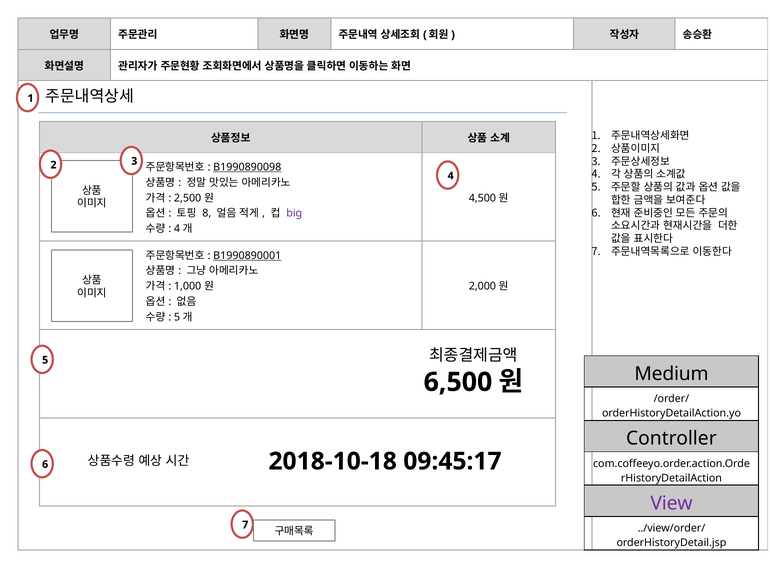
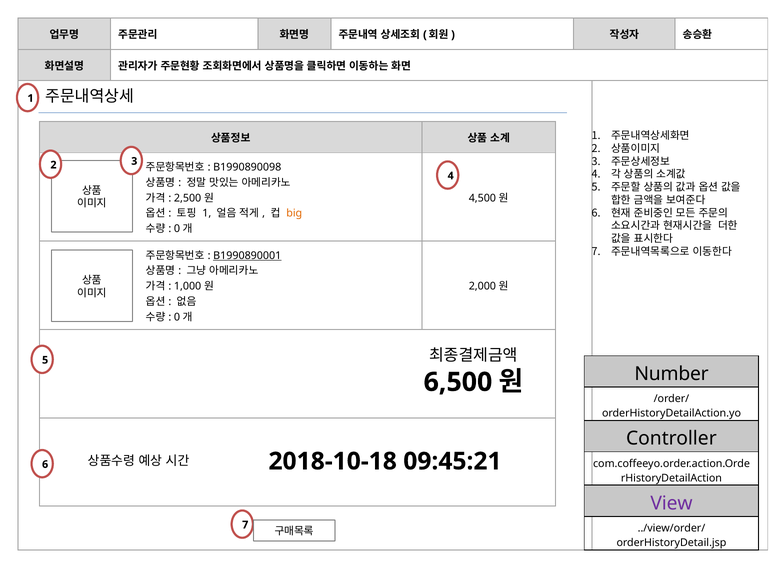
B1990890098 underline: present -> none
8 at (207, 213): 8 -> 1
big colour: purple -> orange
4 at (177, 229): 4 -> 0
5 at (177, 317): 5 -> 0
Medium: Medium -> Number
09:45:17: 09:45:17 -> 09:45:21
